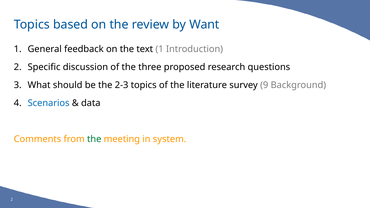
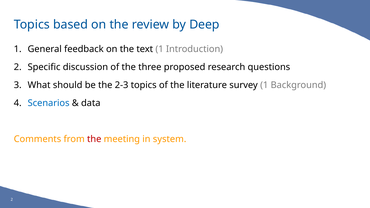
Want: Want -> Deep
survey 9: 9 -> 1
the at (94, 139) colour: green -> red
